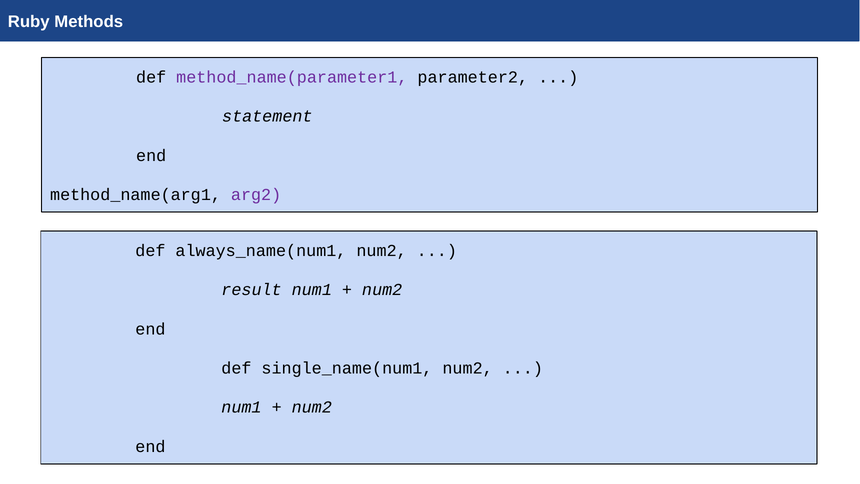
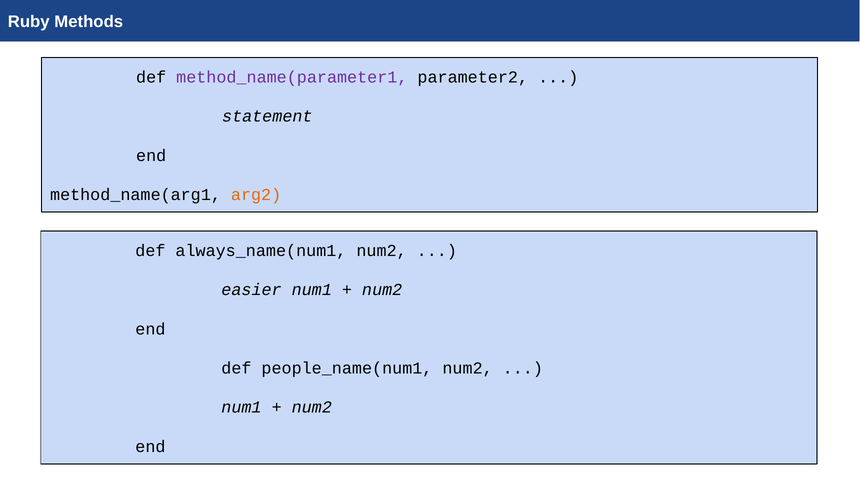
arg2 colour: purple -> orange
result: result -> easier
single_name(num1: single_name(num1 -> people_name(num1
